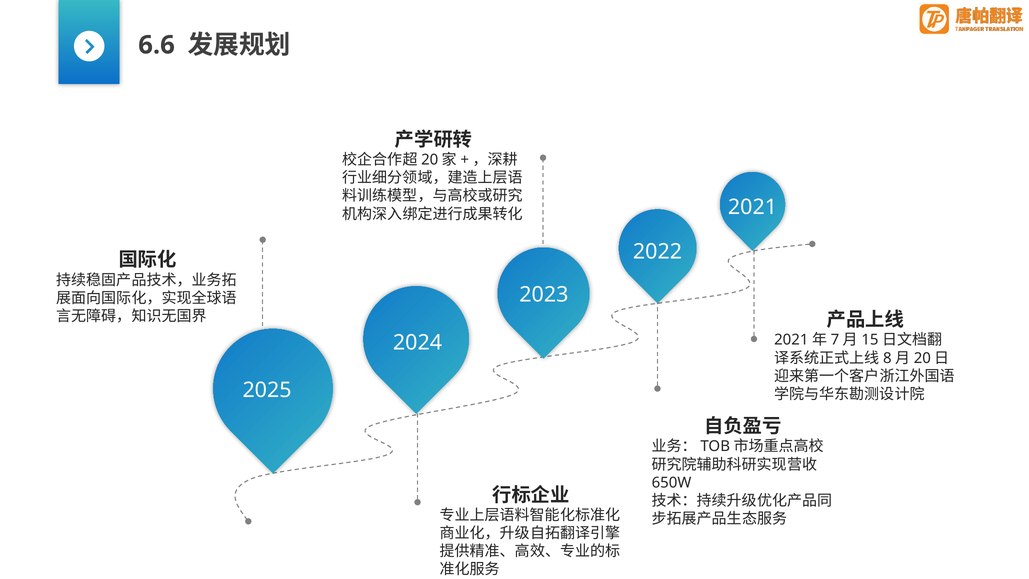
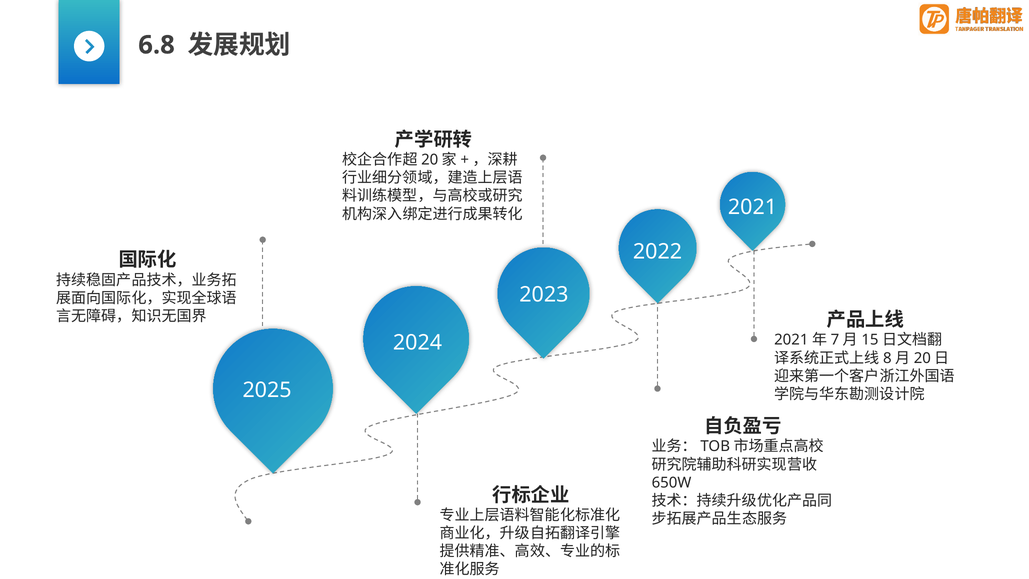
6.6: 6.6 -> 6.8
